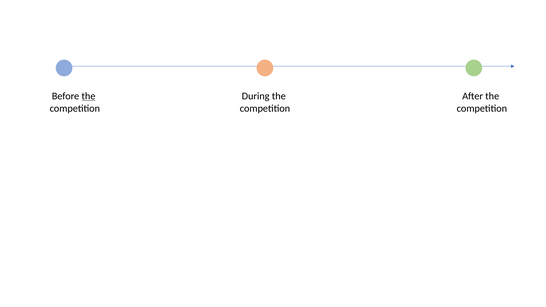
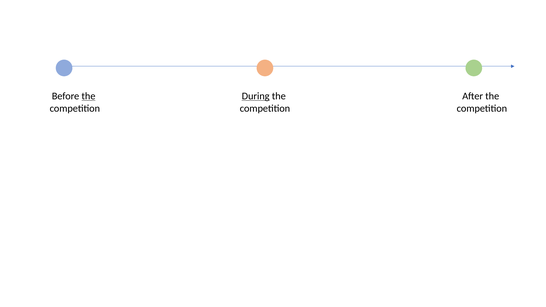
During underline: none -> present
